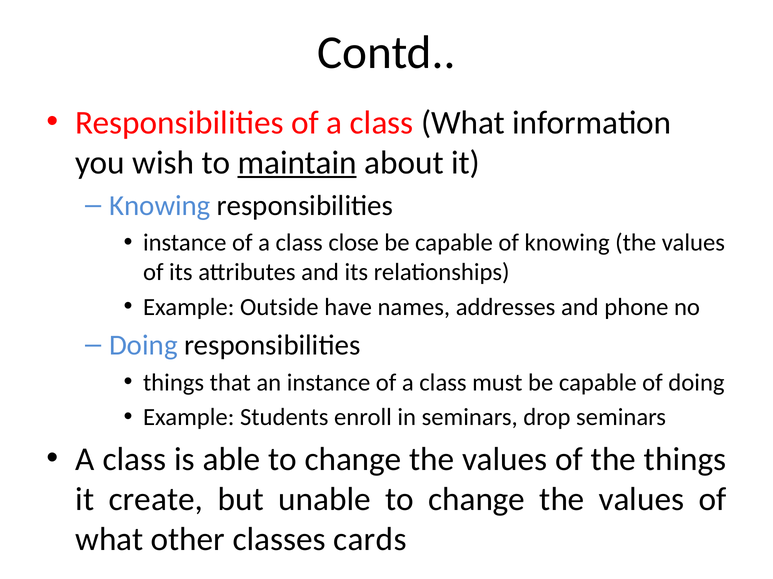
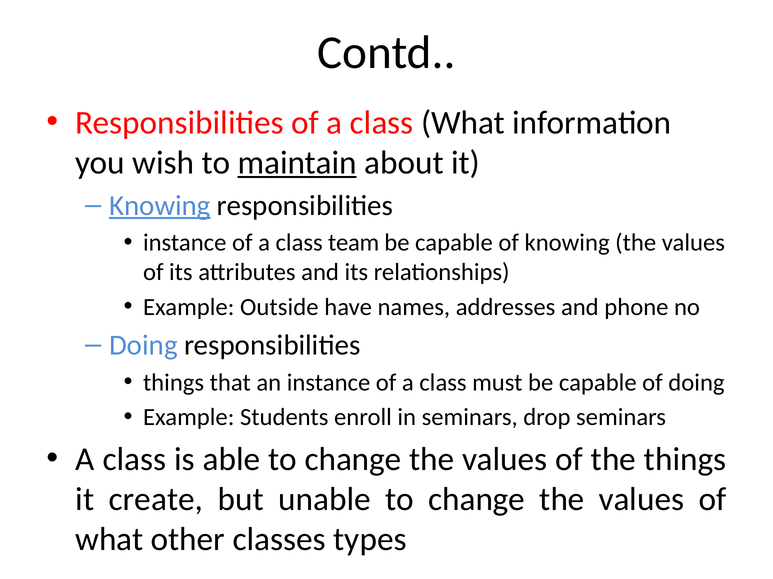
Knowing at (160, 206) underline: none -> present
close: close -> team
cards: cards -> types
